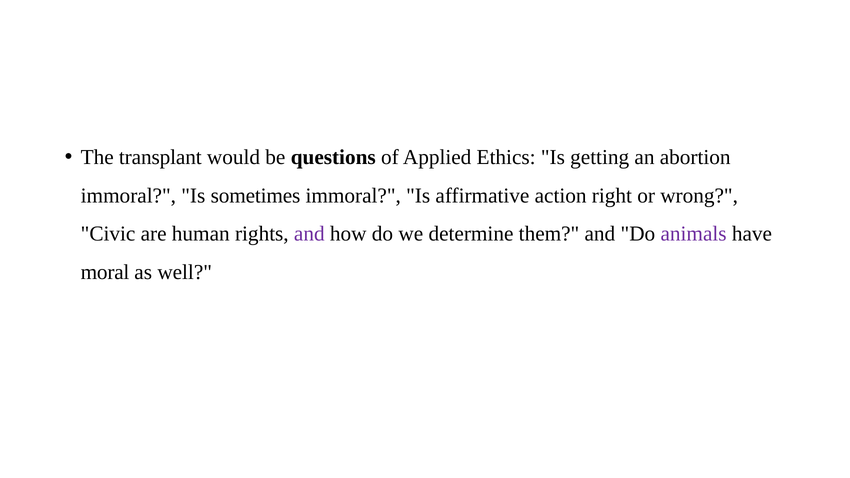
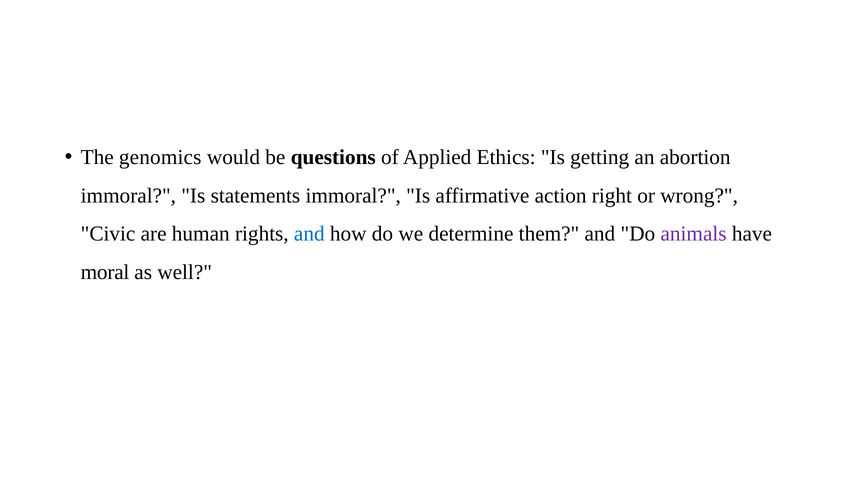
transplant: transplant -> genomics
sometimes: sometimes -> statements
and at (309, 234) colour: purple -> blue
